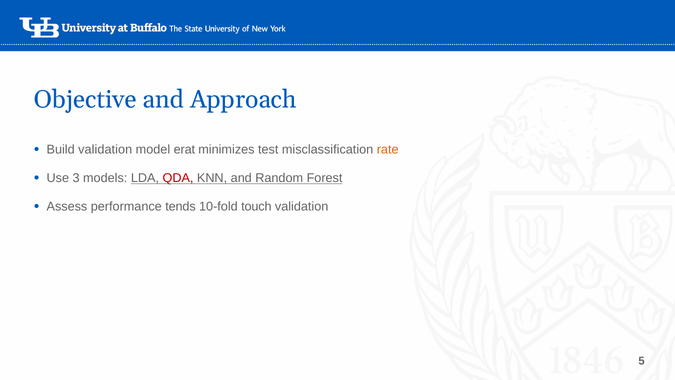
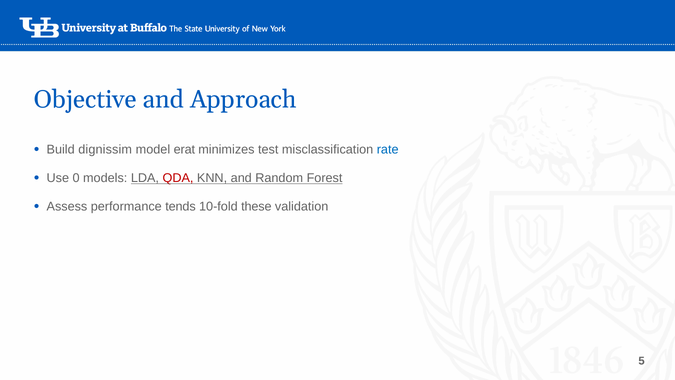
Build validation: validation -> dignissim
rate colour: orange -> blue
3: 3 -> 0
touch: touch -> these
